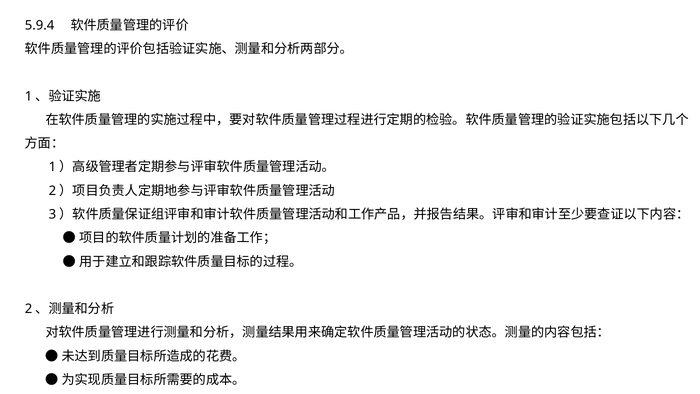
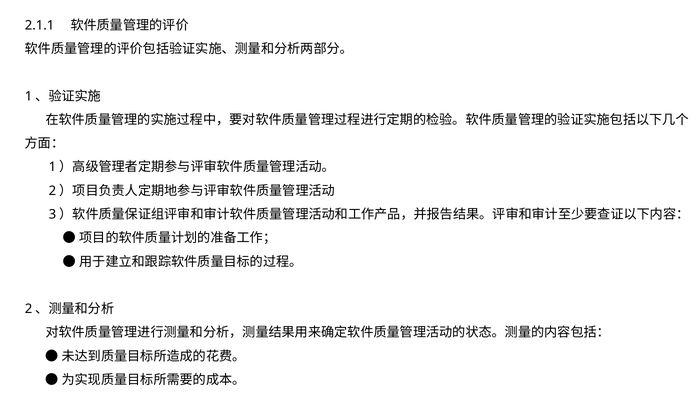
5.9.4: 5.9.4 -> 2.1.1
